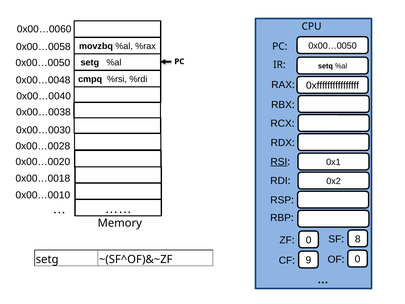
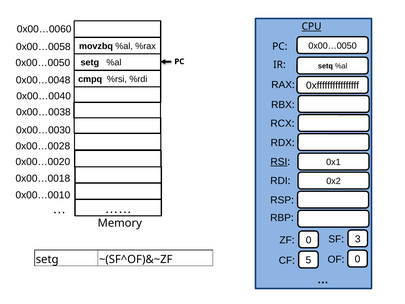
CPU underline: none -> present
8: 8 -> 3
9: 9 -> 5
